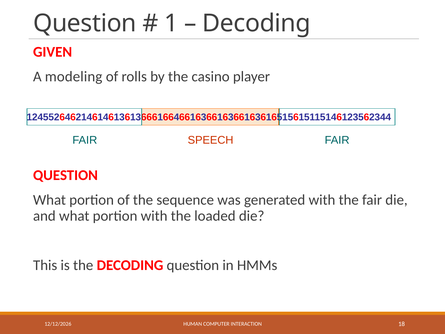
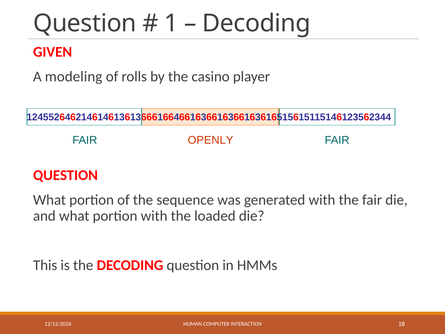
SPEECH: SPEECH -> OPENLY
